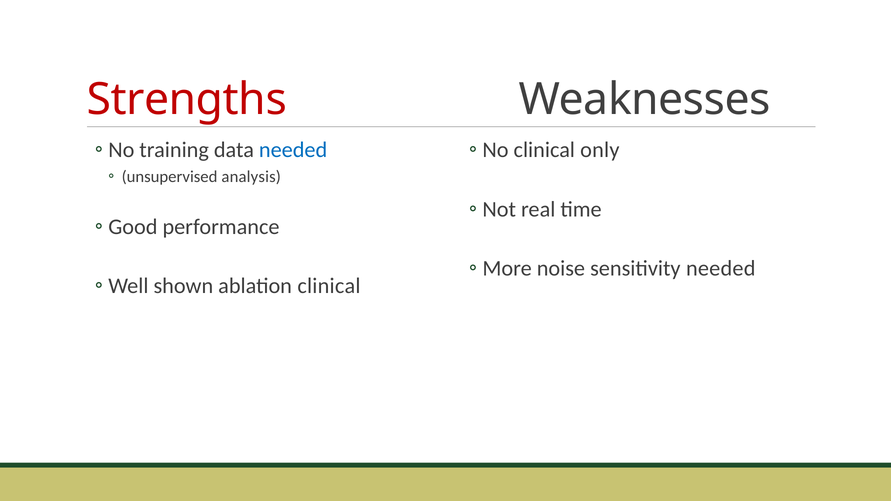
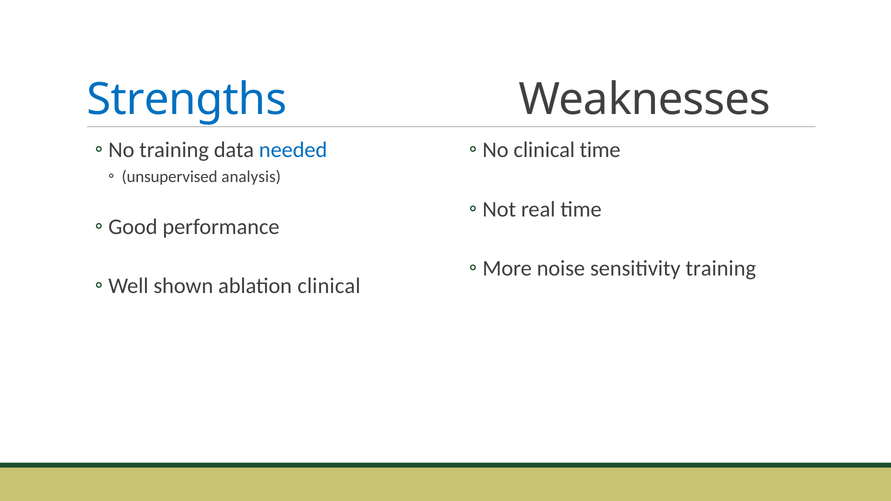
Strengths colour: red -> blue
clinical only: only -> time
sensitivity needed: needed -> training
